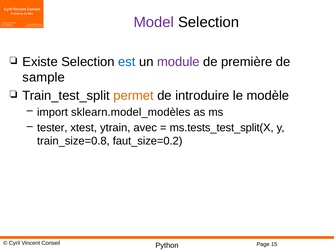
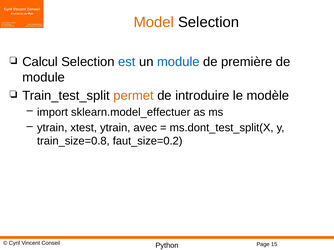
Model colour: purple -> orange
Existe: Existe -> Calcul
module at (178, 62) colour: purple -> blue
sample at (44, 78): sample -> module
sklearn.model_modèles: sklearn.model_modèles -> sklearn.model_effectuer
tester at (52, 128): tester -> ytrain
ms.tests_test_split(X: ms.tests_test_split(X -> ms.dont_test_split(X
